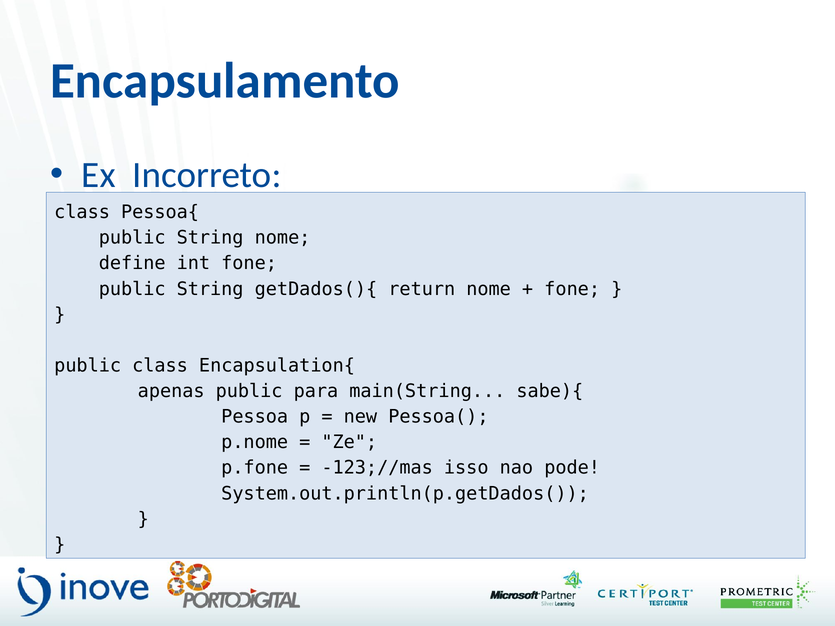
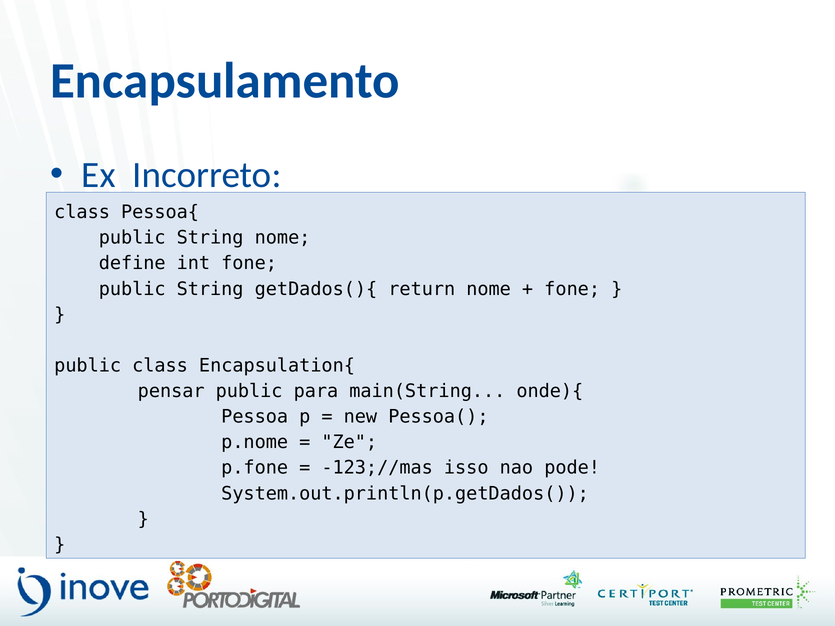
apenas: apenas -> pensar
sabe){: sabe){ -> onde){
